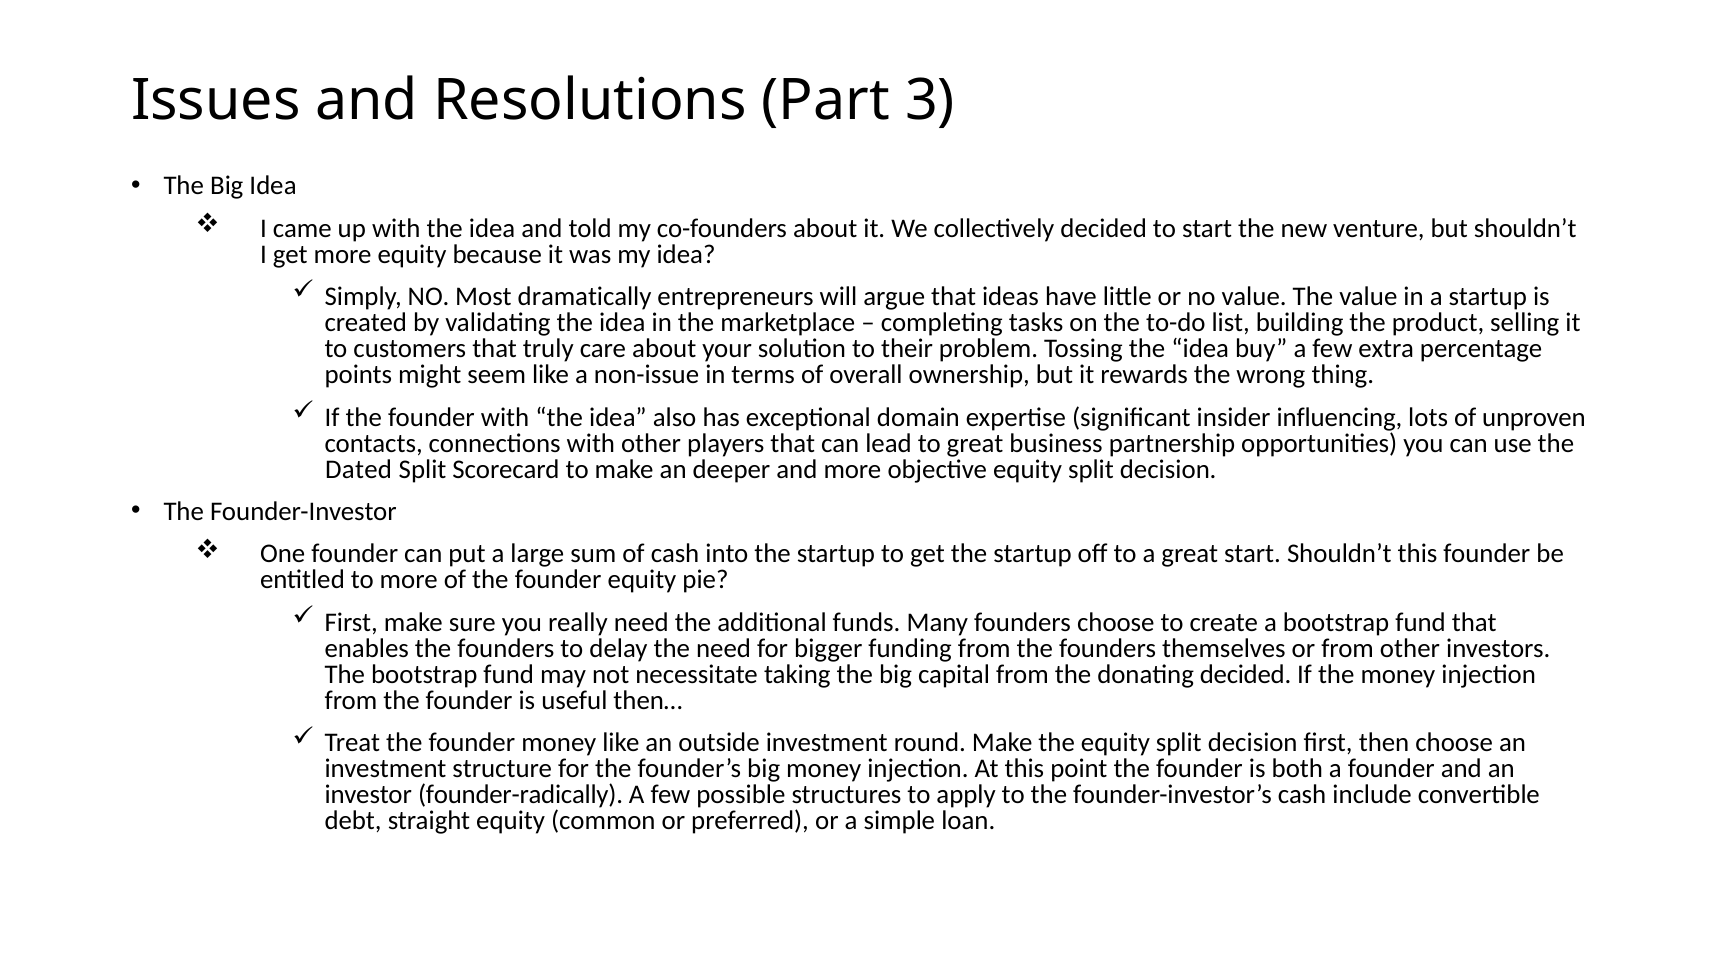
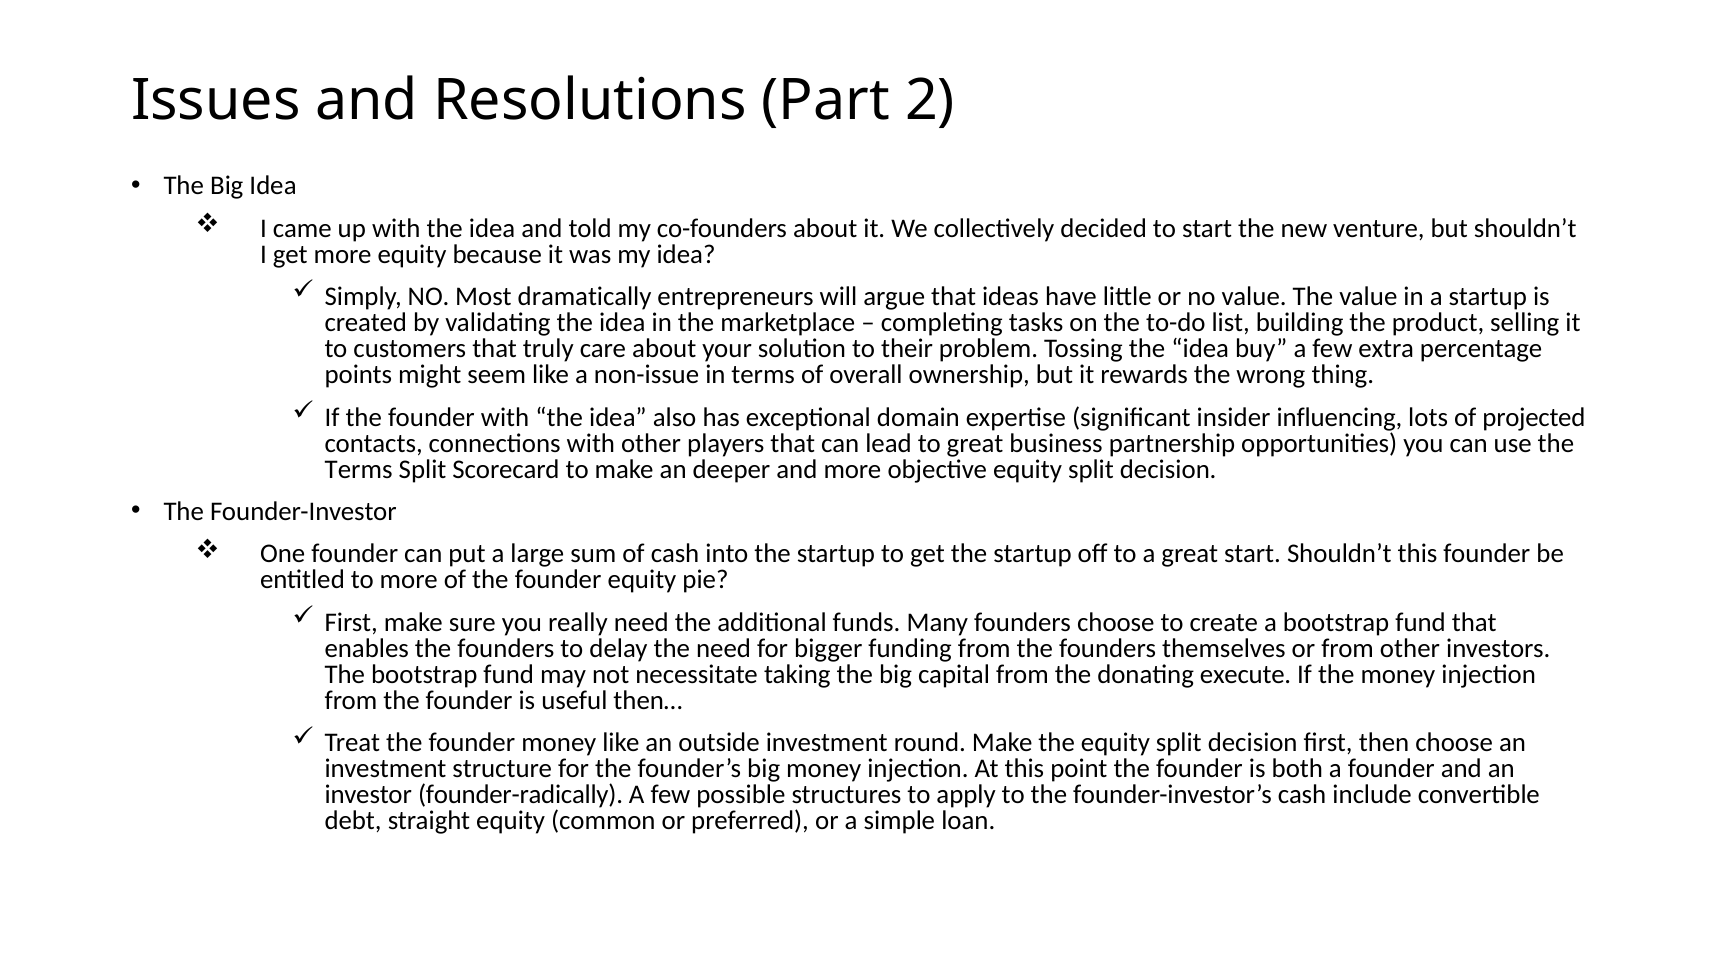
3: 3 -> 2
unproven: unproven -> projected
Dated at (359, 469): Dated -> Terms
donating decided: decided -> execute
